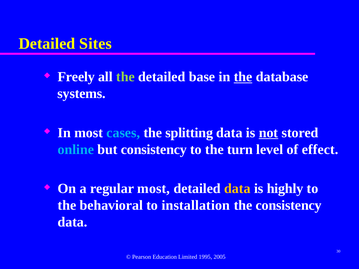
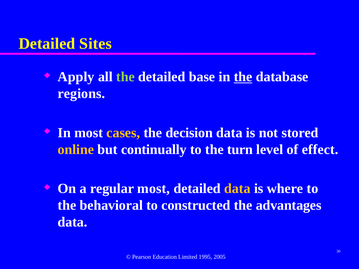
Freely: Freely -> Apply
systems: systems -> regions
cases colour: light blue -> yellow
splitting: splitting -> decision
not underline: present -> none
online colour: light blue -> yellow
but consistency: consistency -> continually
highly: highly -> where
installation: installation -> constructed
the consistency: consistency -> advantages
